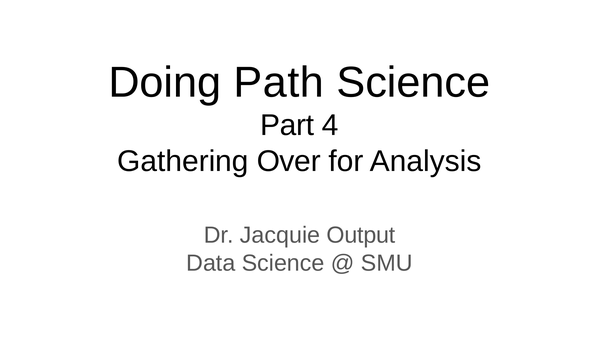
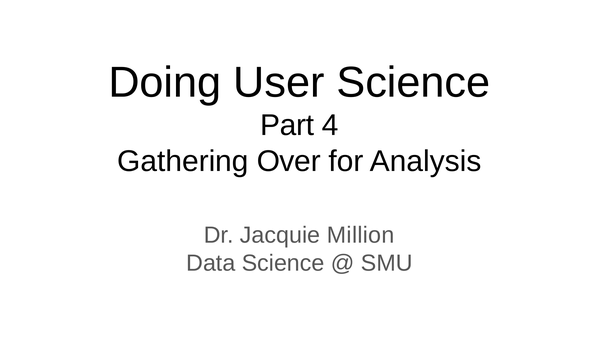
Path: Path -> User
Output: Output -> Million
